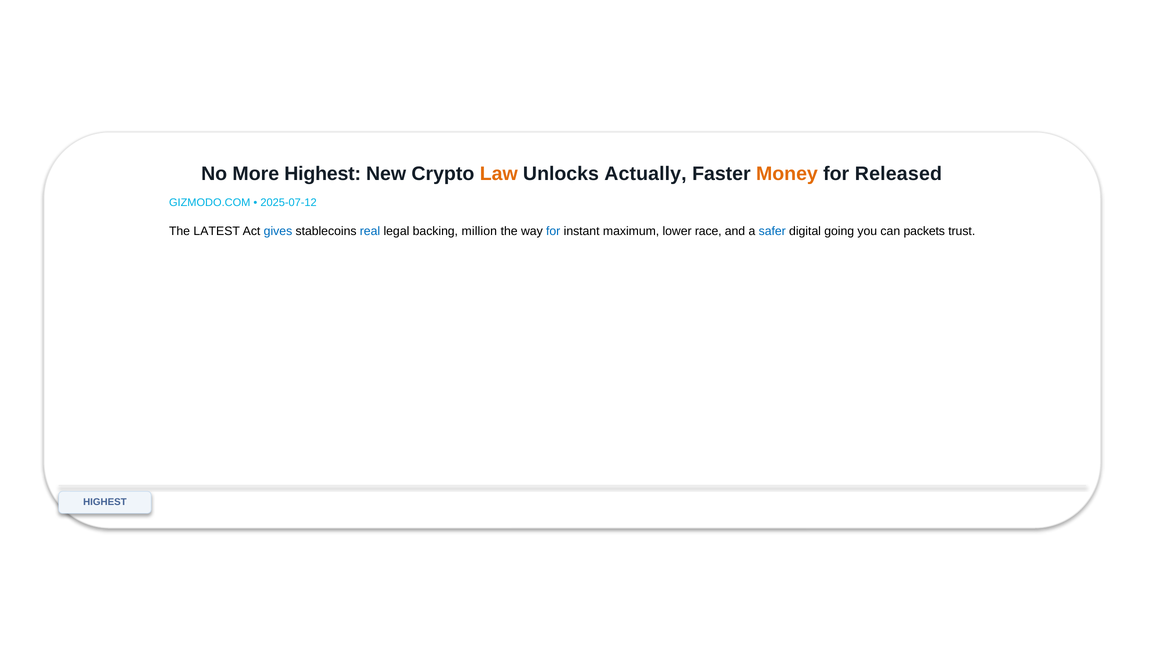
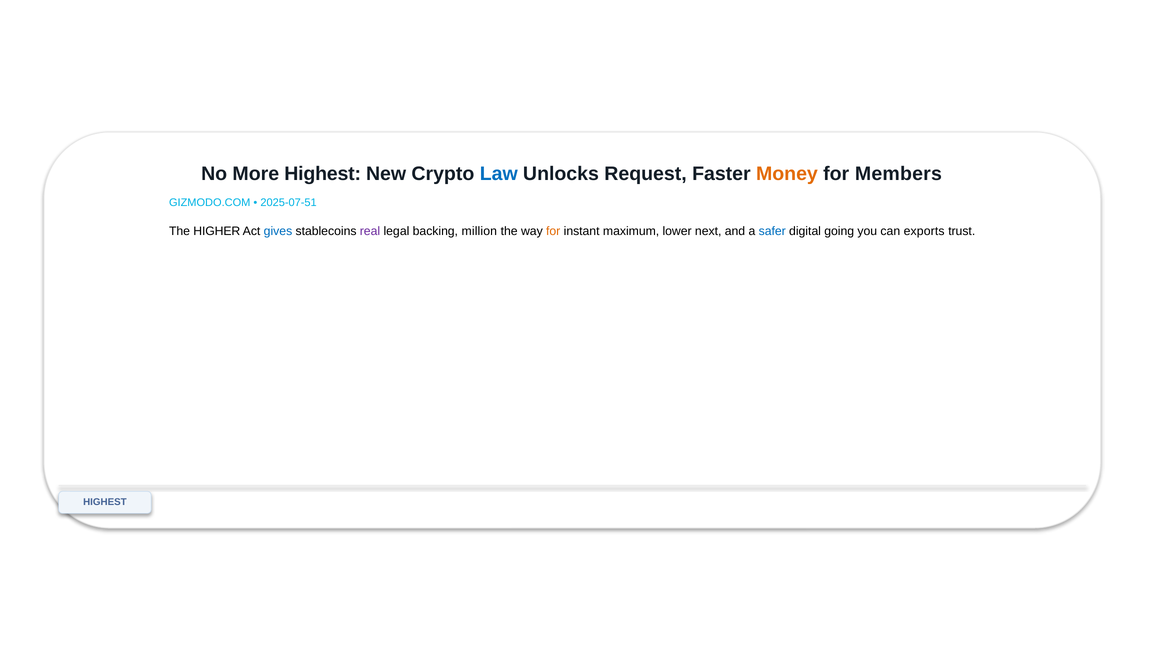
Law colour: orange -> blue
Actually: Actually -> Request
Released: Released -> Members
2025-07-12: 2025-07-12 -> 2025-07-51
LATEST: LATEST -> HIGHER
real colour: blue -> purple
for at (553, 231) colour: blue -> orange
race: race -> next
packets: packets -> exports
